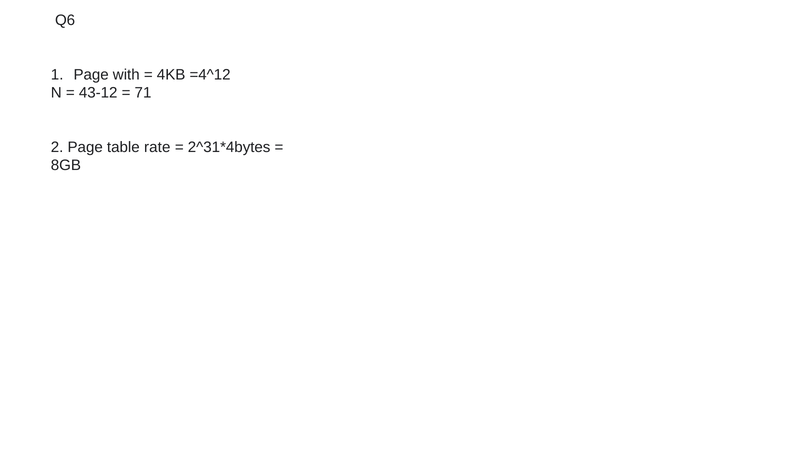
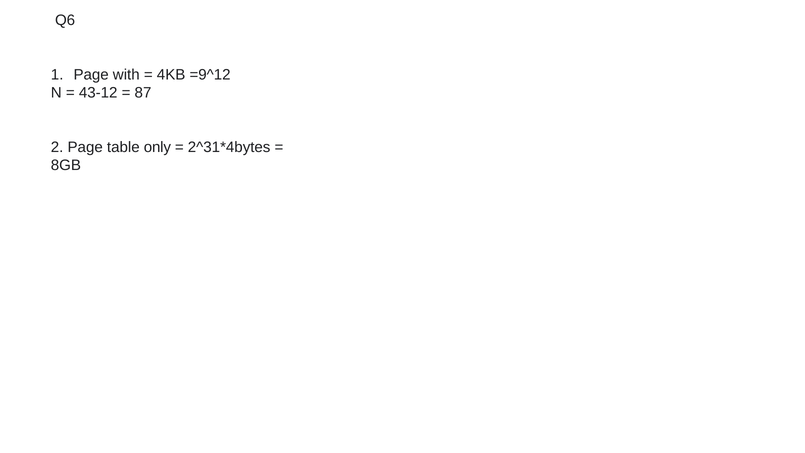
=4^12: =4^12 -> =9^12
71: 71 -> 87
rate: rate -> only
